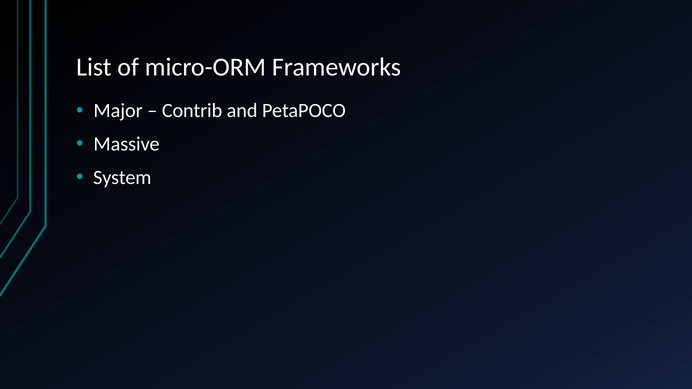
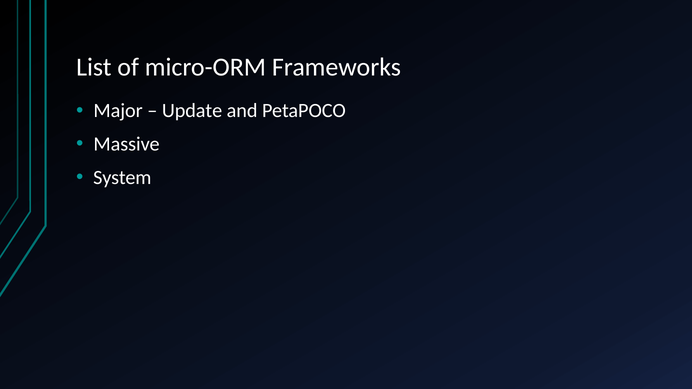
Contrib: Contrib -> Update
